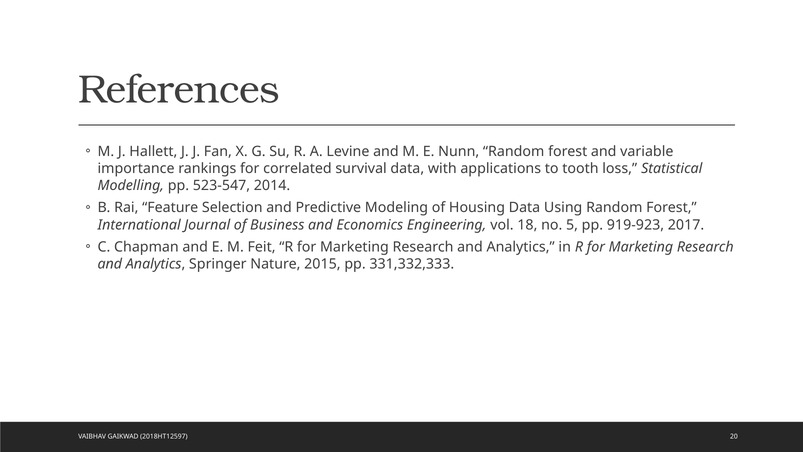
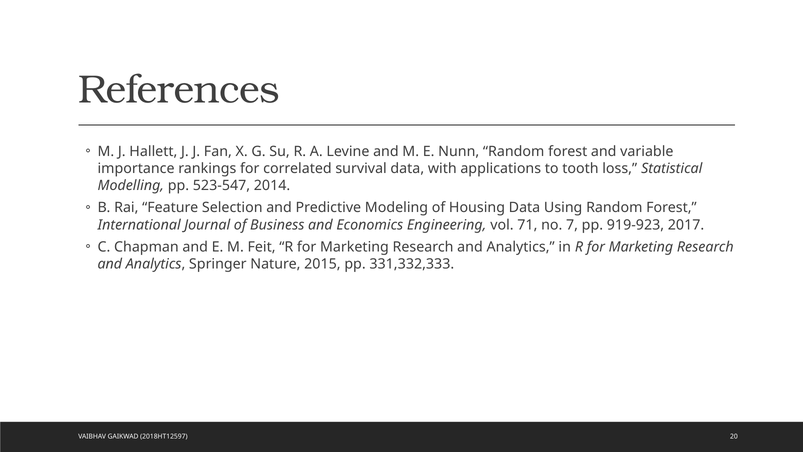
18: 18 -> 71
5: 5 -> 7
